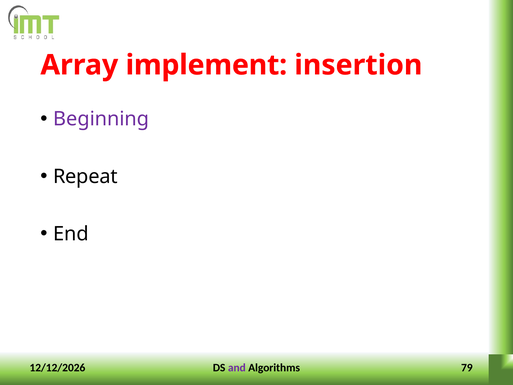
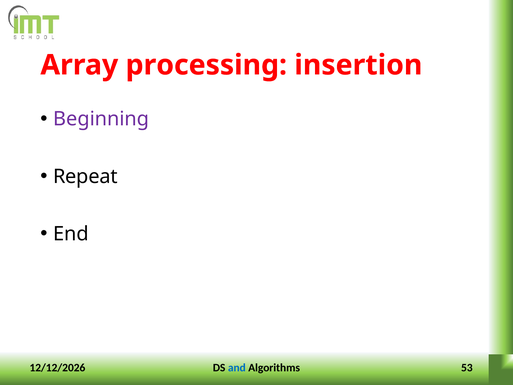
implement: implement -> processing
and colour: purple -> blue
79: 79 -> 53
